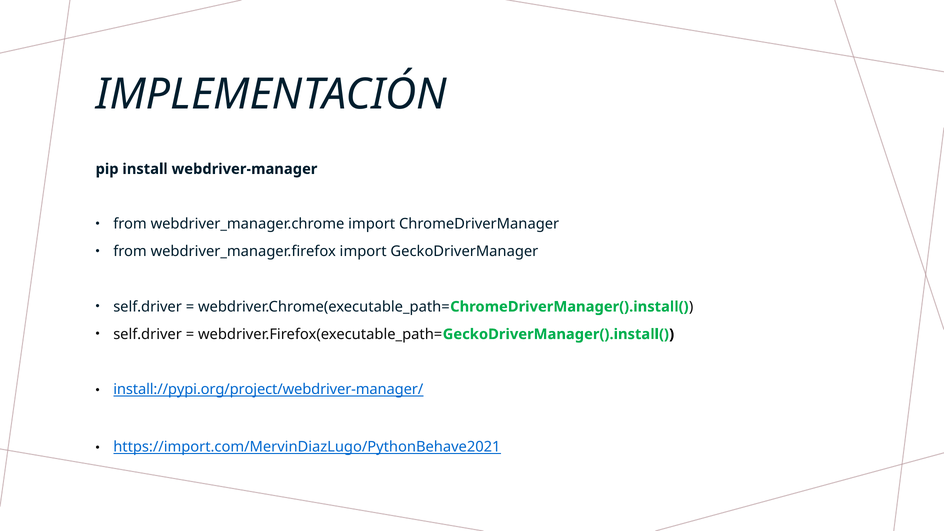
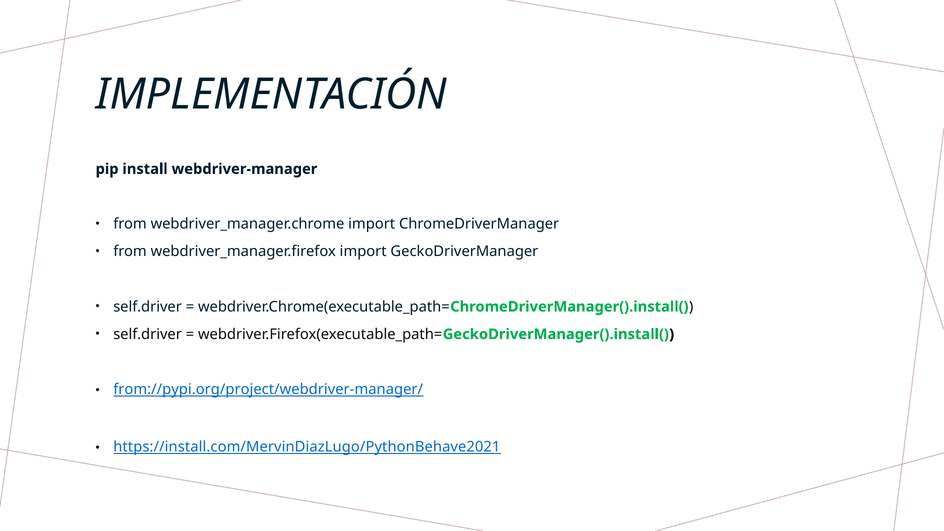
install://pypi.org/project/webdriver-manager/: install://pypi.org/project/webdriver-manager/ -> from://pypi.org/project/webdriver-manager/
https://import.com/MervinDiazLugo/PythonBehave2021: https://import.com/MervinDiazLugo/PythonBehave2021 -> https://install.com/MervinDiazLugo/PythonBehave2021
